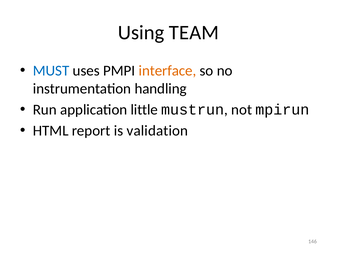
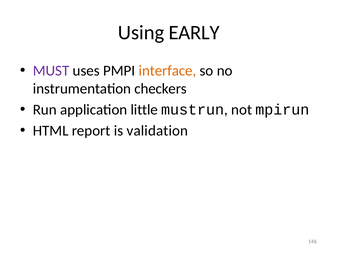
TEAM: TEAM -> EARLY
MUST colour: blue -> purple
handling: handling -> checkers
